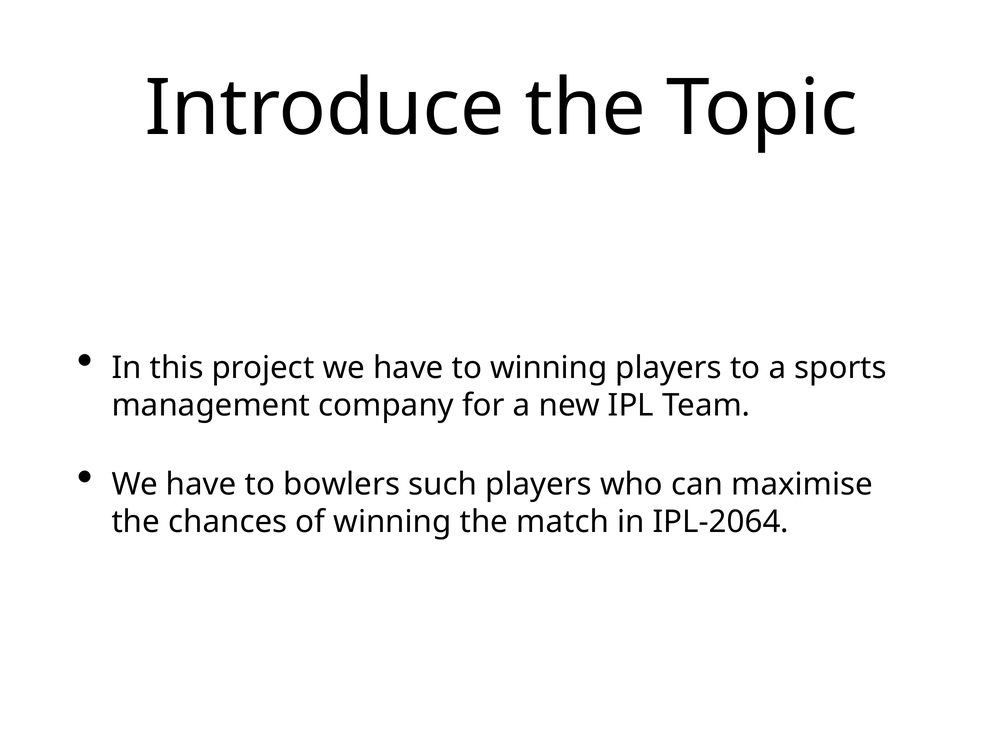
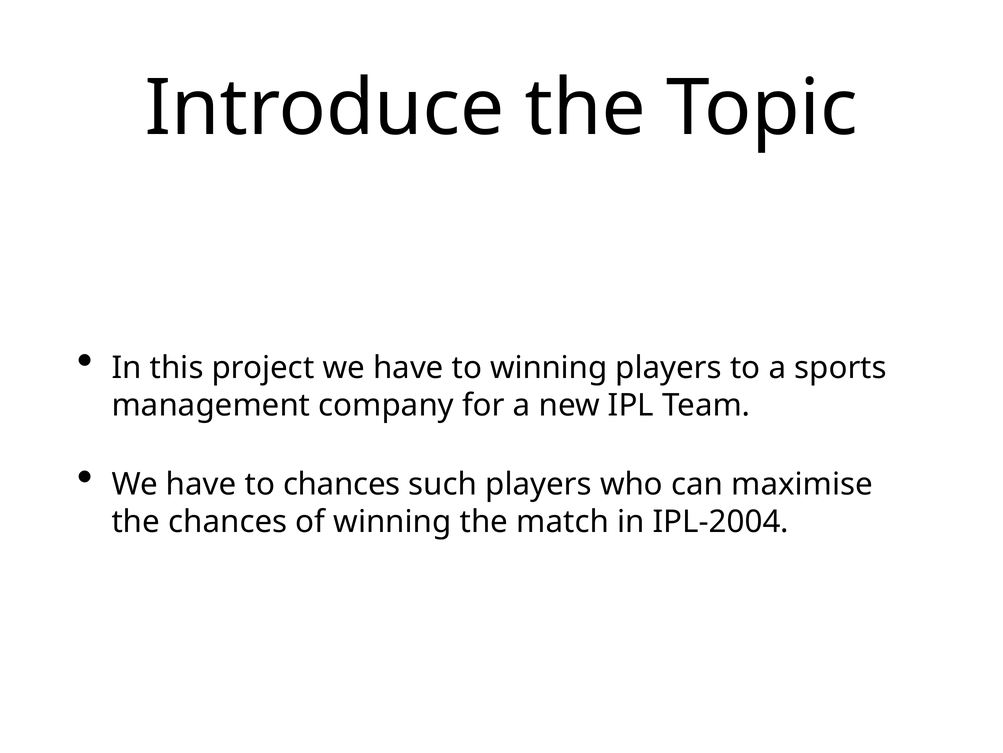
to bowlers: bowlers -> chances
IPL-2064: IPL-2064 -> IPL-2004
